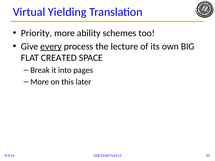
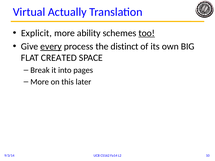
Yielding: Yielding -> Actually
Priority: Priority -> Explicit
too underline: none -> present
lecture: lecture -> distinct
